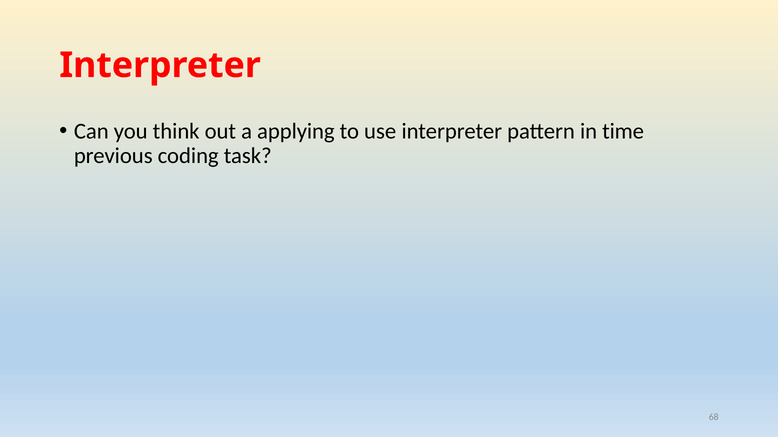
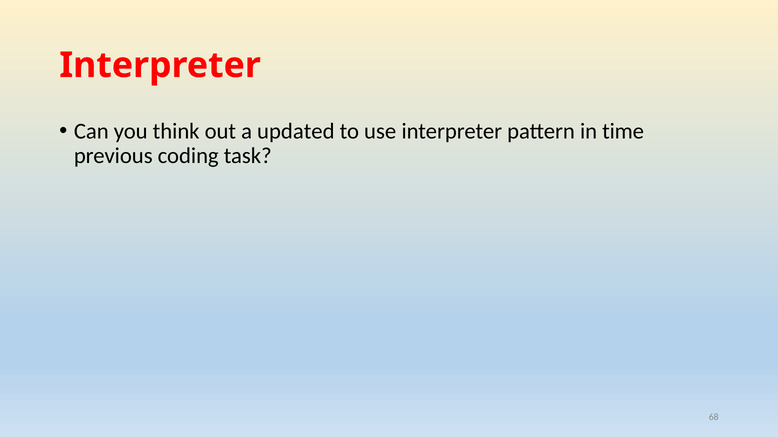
applying: applying -> updated
